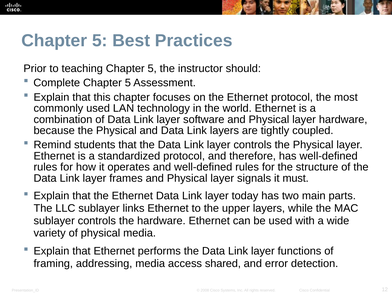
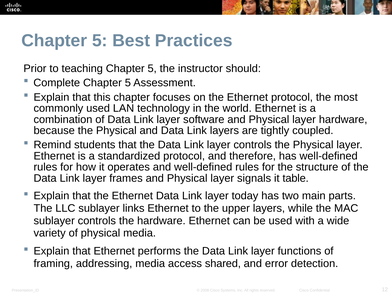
must: must -> table
